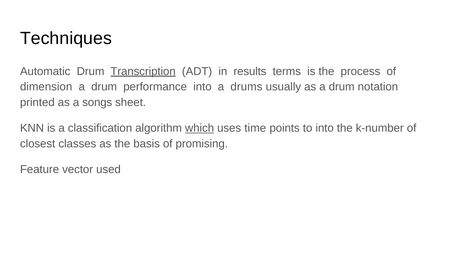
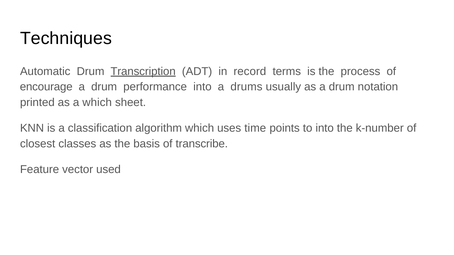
results: results -> record
dimension: dimension -> encourage
a songs: songs -> which
which at (200, 128) underline: present -> none
promising: promising -> transcribe
